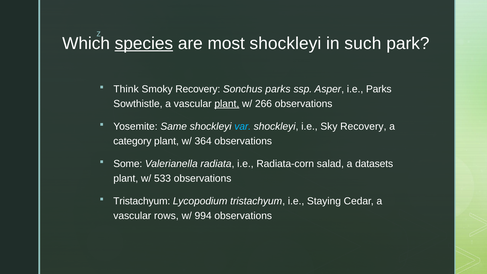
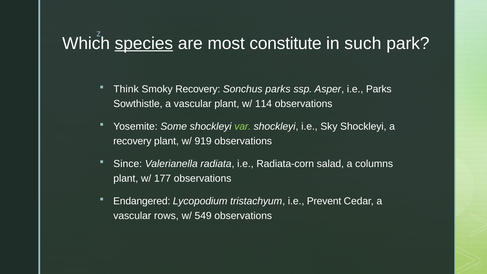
most shockleyi: shockleyi -> constitute
plant at (227, 104) underline: present -> none
266: 266 -> 114
Same: Same -> Some
var colour: light blue -> light green
Sky Recovery: Recovery -> Shockleyi
category at (132, 141): category -> recovery
364: 364 -> 919
Some: Some -> Since
datasets: datasets -> columns
533: 533 -> 177
Tristachyum at (142, 201): Tristachyum -> Endangered
Staying: Staying -> Prevent
994: 994 -> 549
